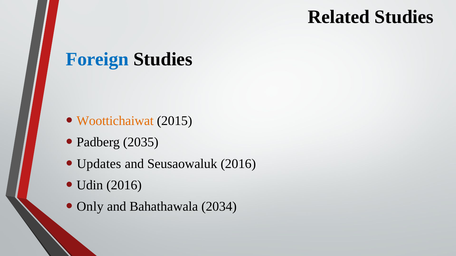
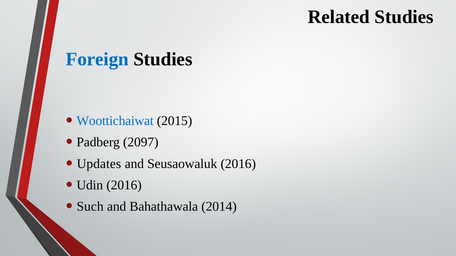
Woottichaiwat colour: orange -> blue
2035: 2035 -> 2097
Only: Only -> Such
2034: 2034 -> 2014
